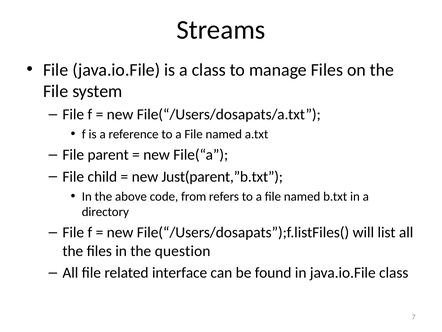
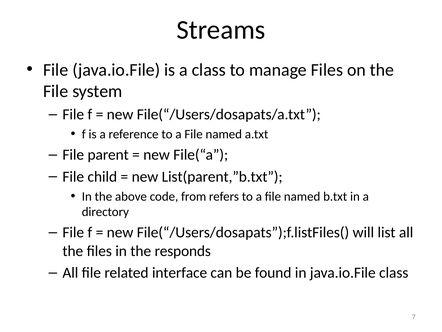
Just(parent,”b.txt: Just(parent,”b.txt -> List(parent,”b.txt
question: question -> responds
